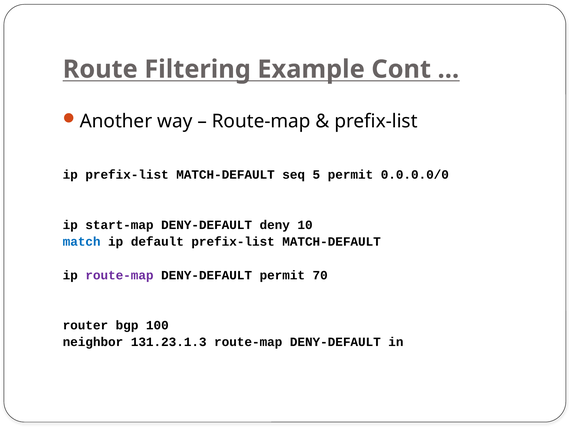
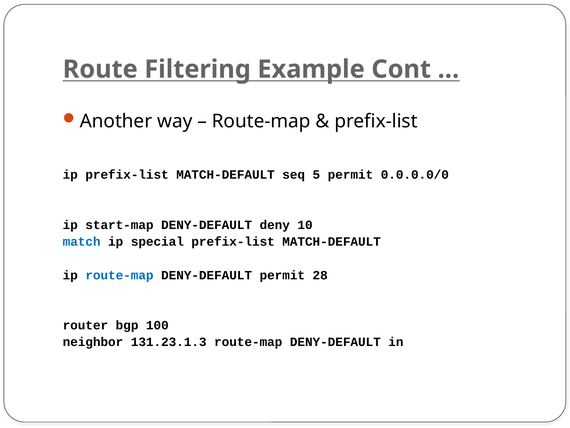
default: default -> special
route-map at (119, 275) colour: purple -> blue
70: 70 -> 28
